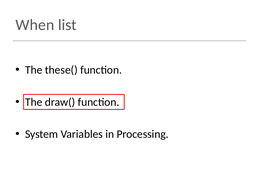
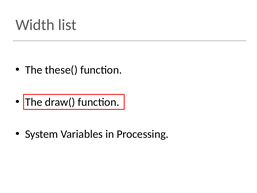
When: When -> Width
